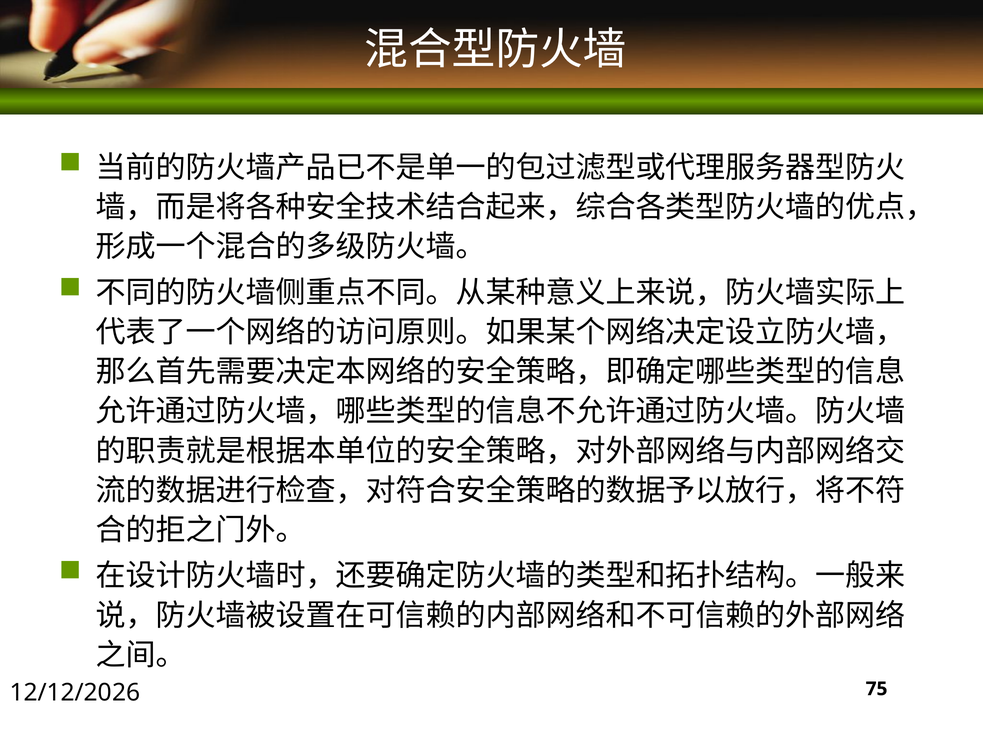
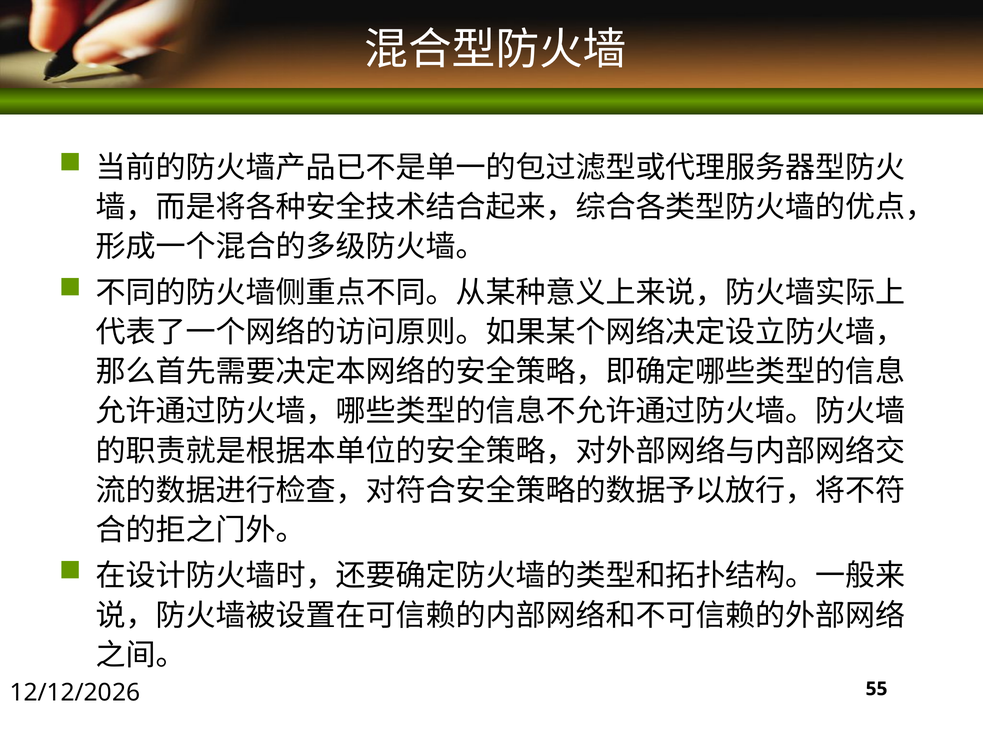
75: 75 -> 55
